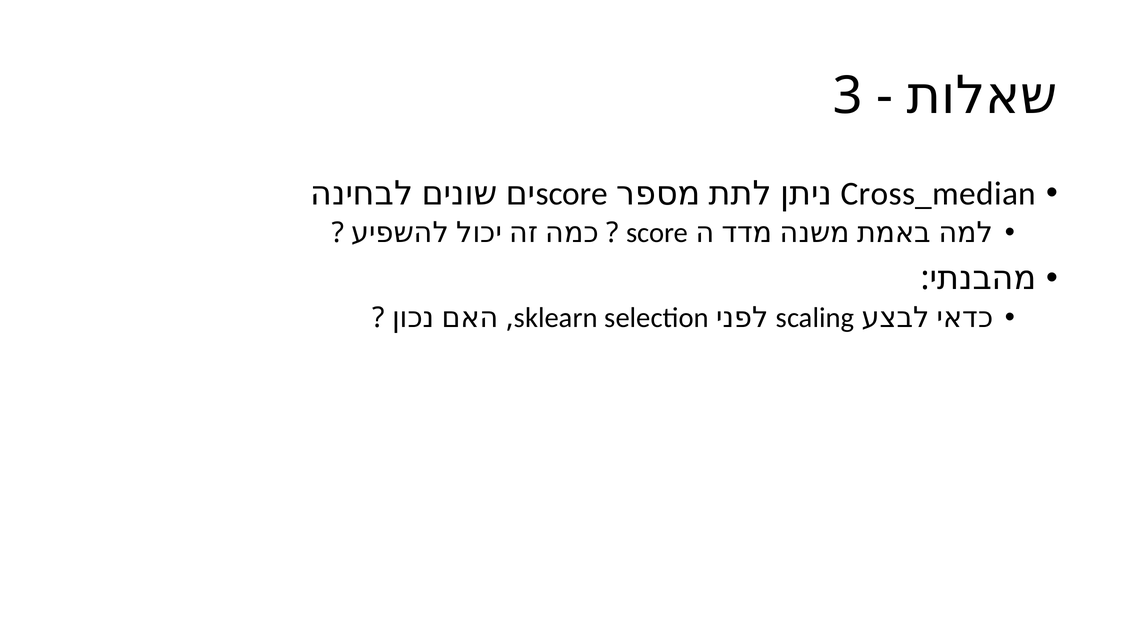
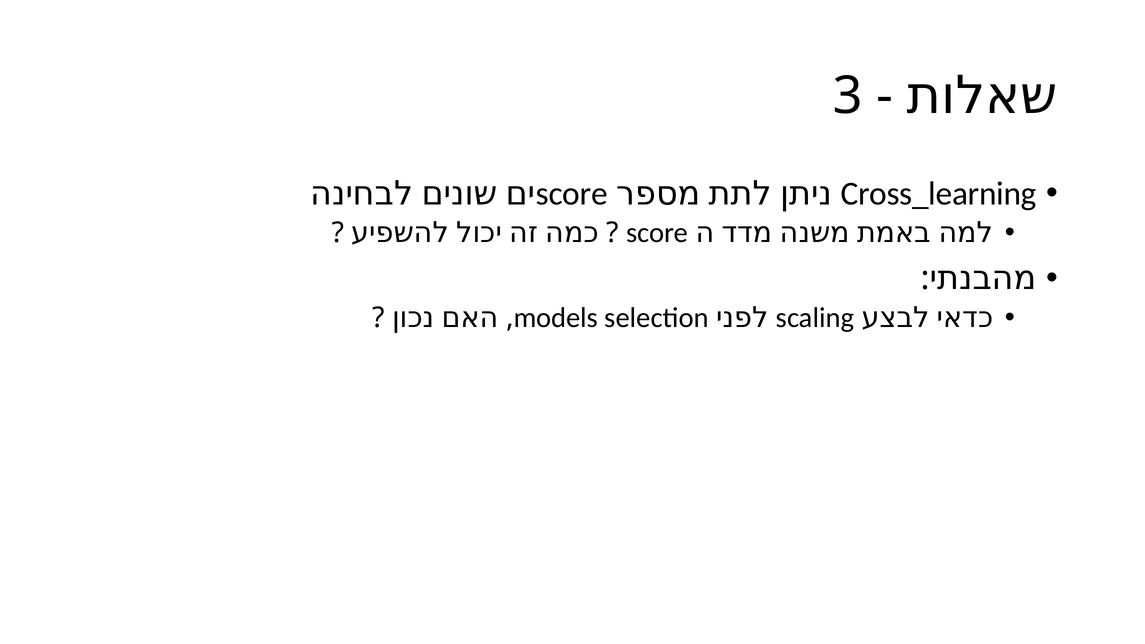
Cross_median: Cross_median -> Cross_learning
sklearn: sklearn -> models
